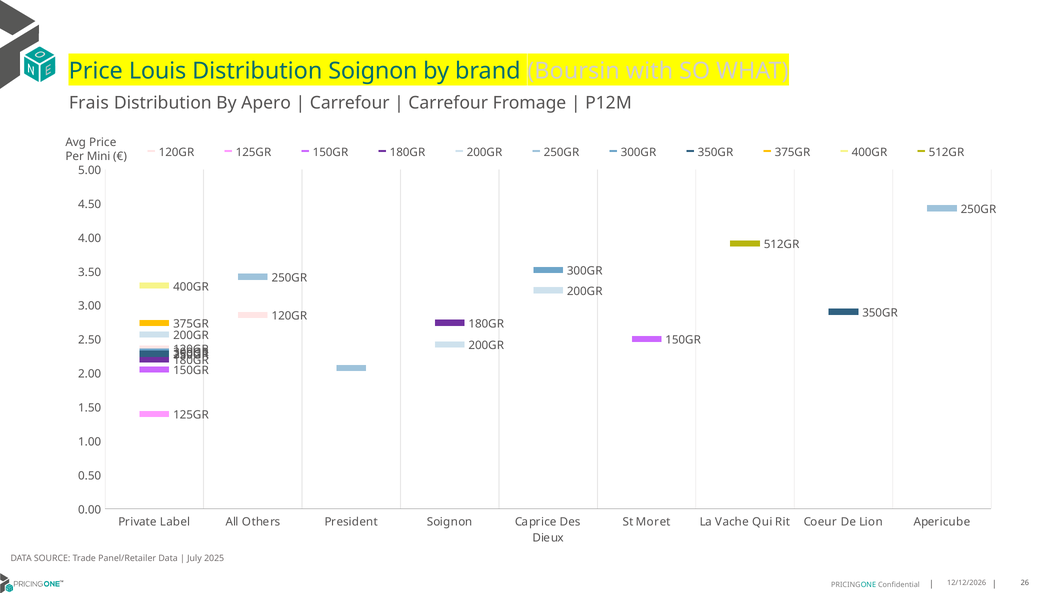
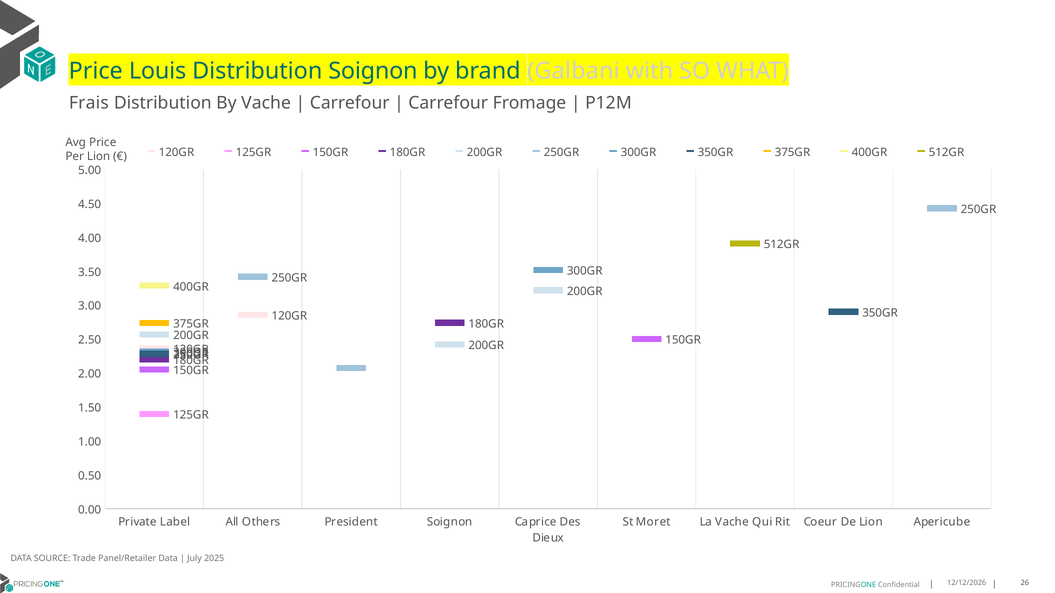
Boursin: Boursin -> Galbani
By Apero: Apero -> Vache
Per Mini: Mini -> Lion
